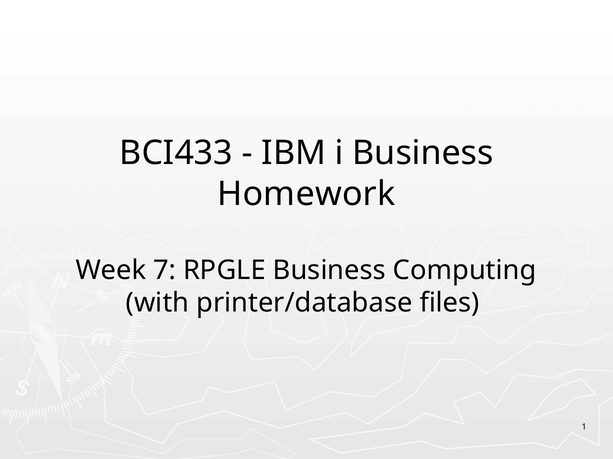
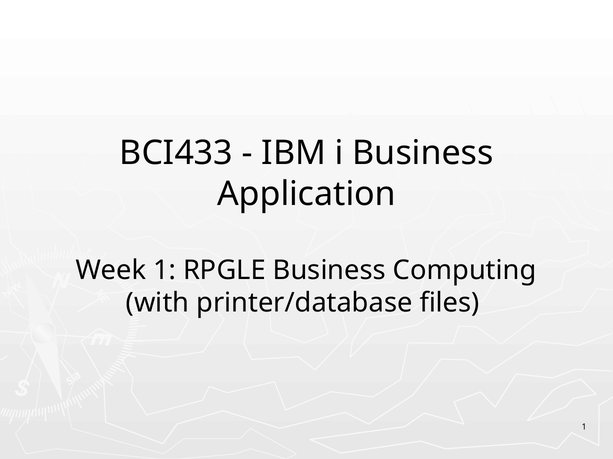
Homework: Homework -> Application
Week 7: 7 -> 1
